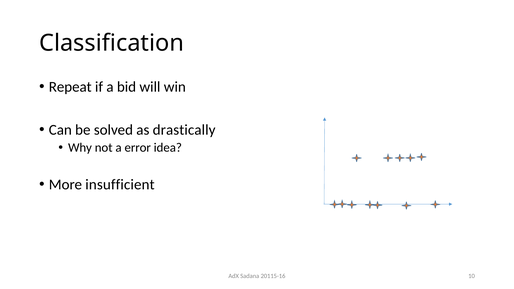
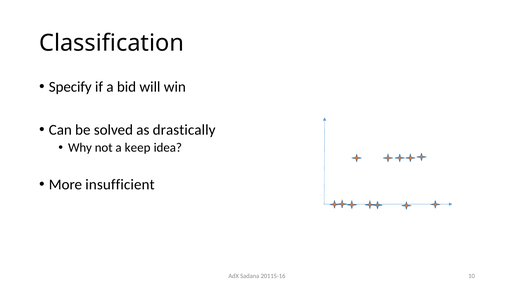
Repeat: Repeat -> Specify
error: error -> keep
